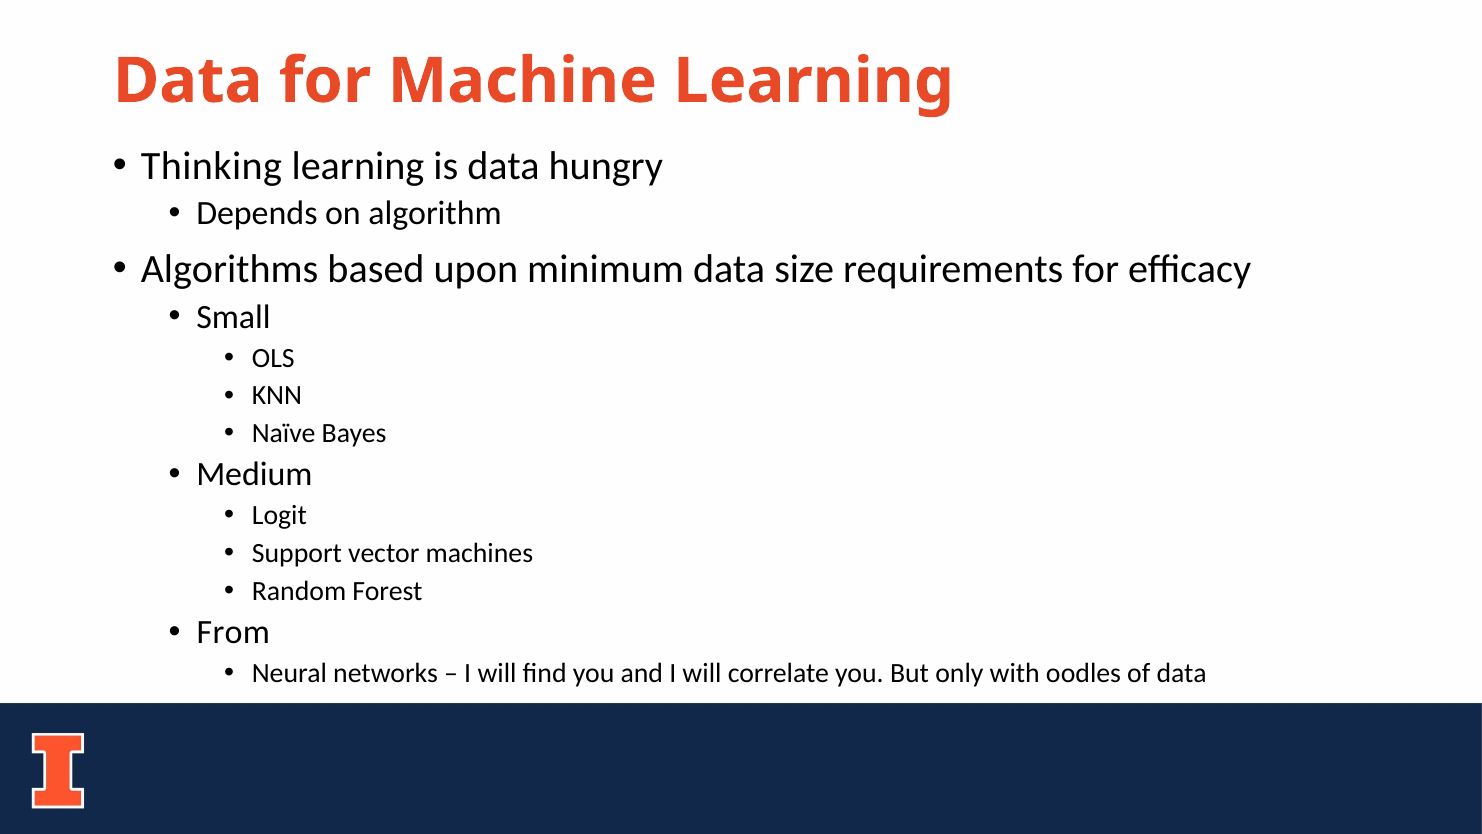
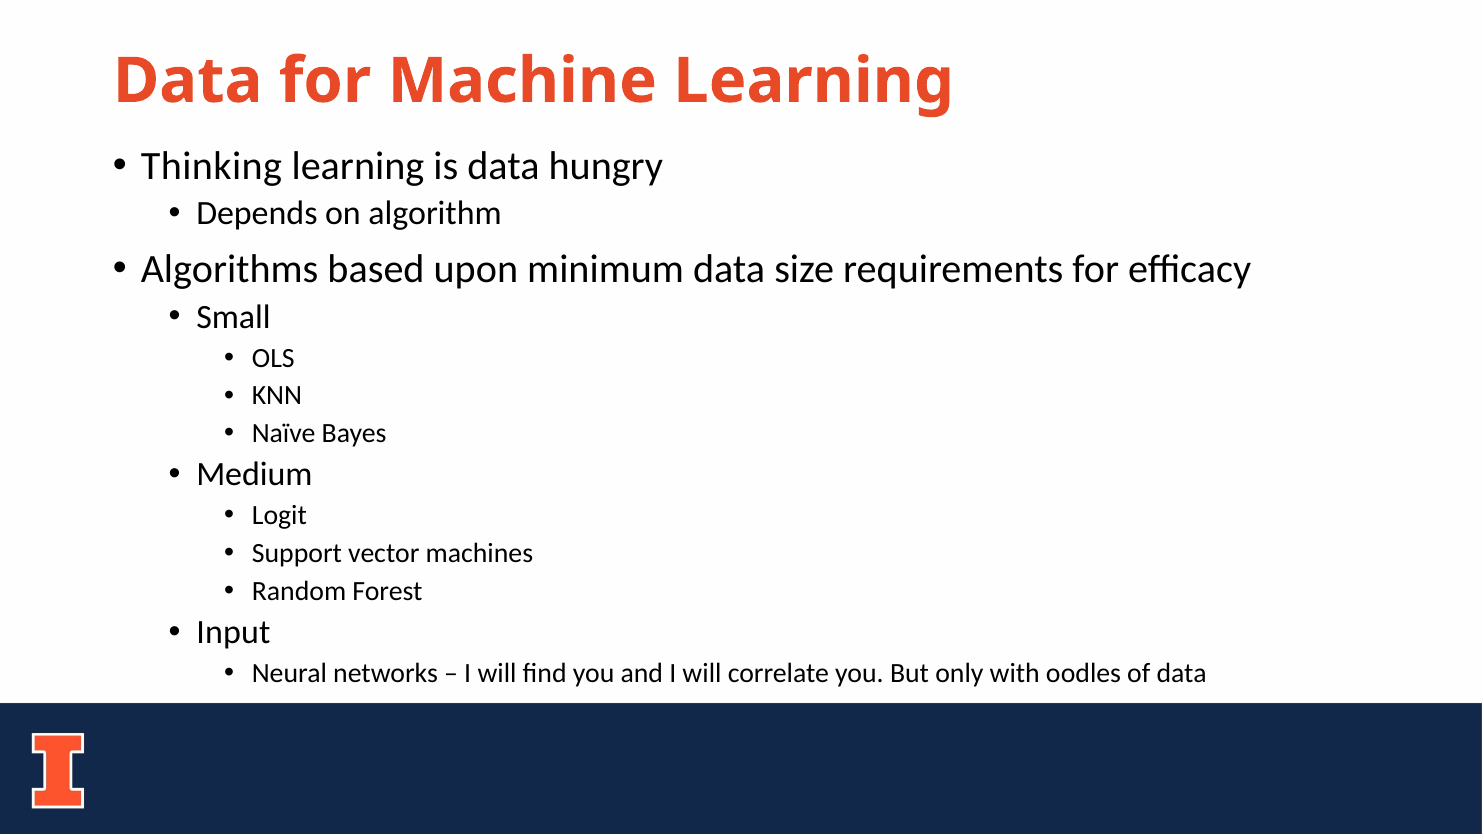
From: From -> Input
